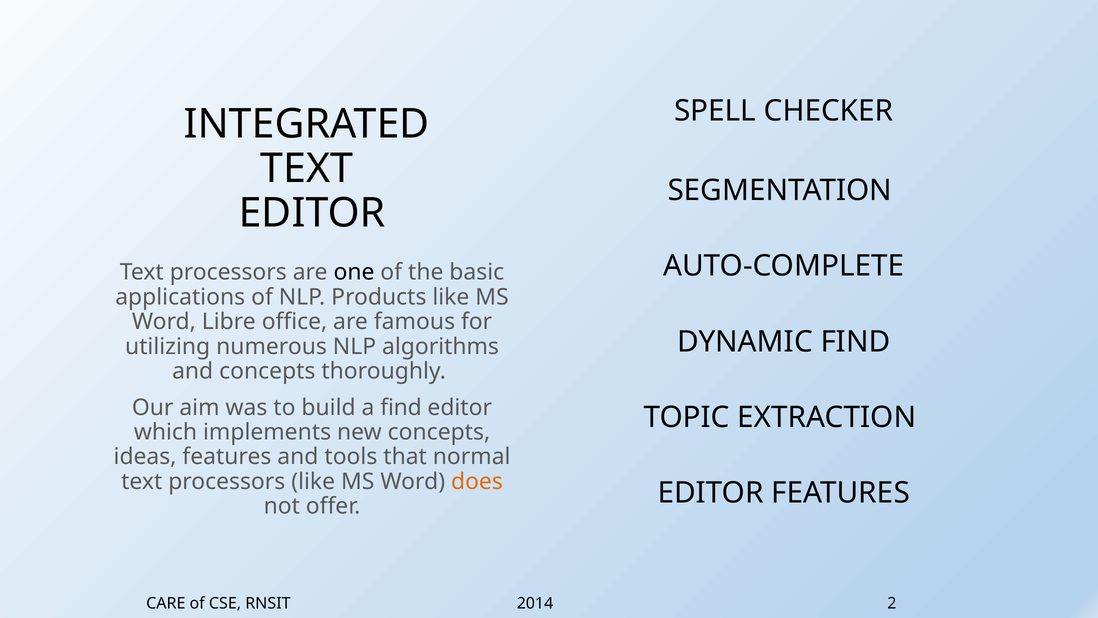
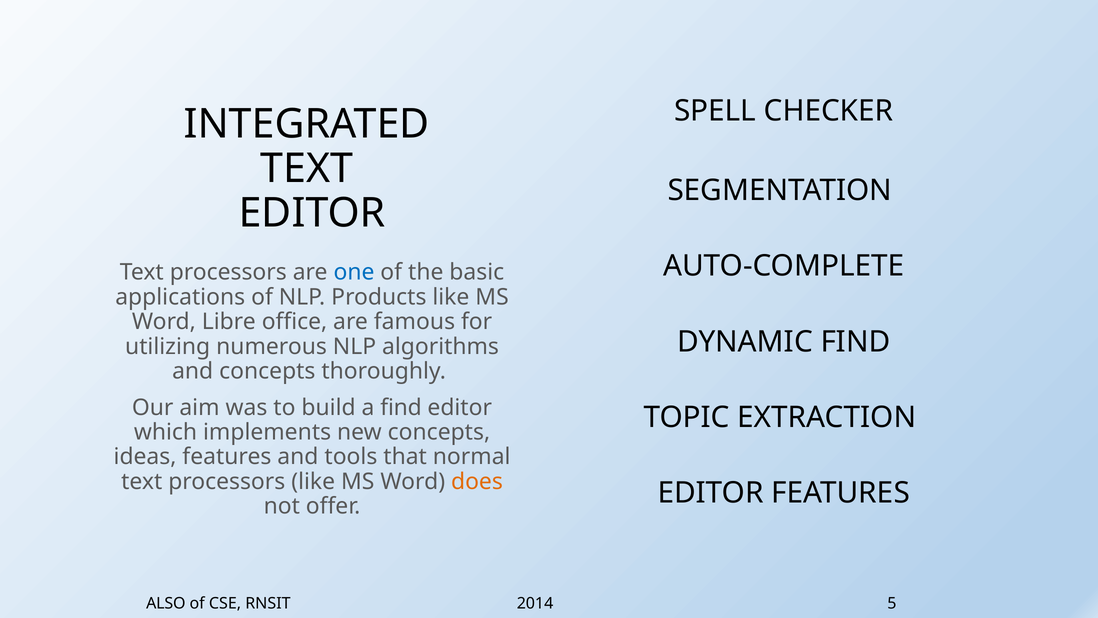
one colour: black -> blue
CARE: CARE -> ALSO
2: 2 -> 5
